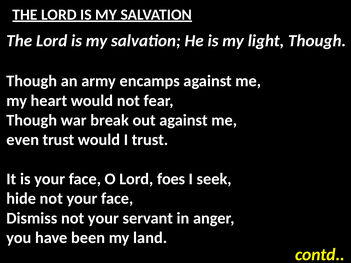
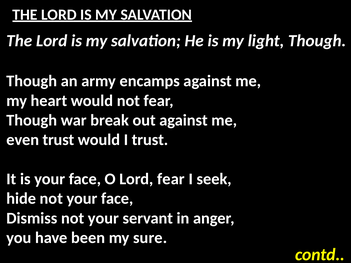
Lord foes: foes -> fear
land: land -> sure
